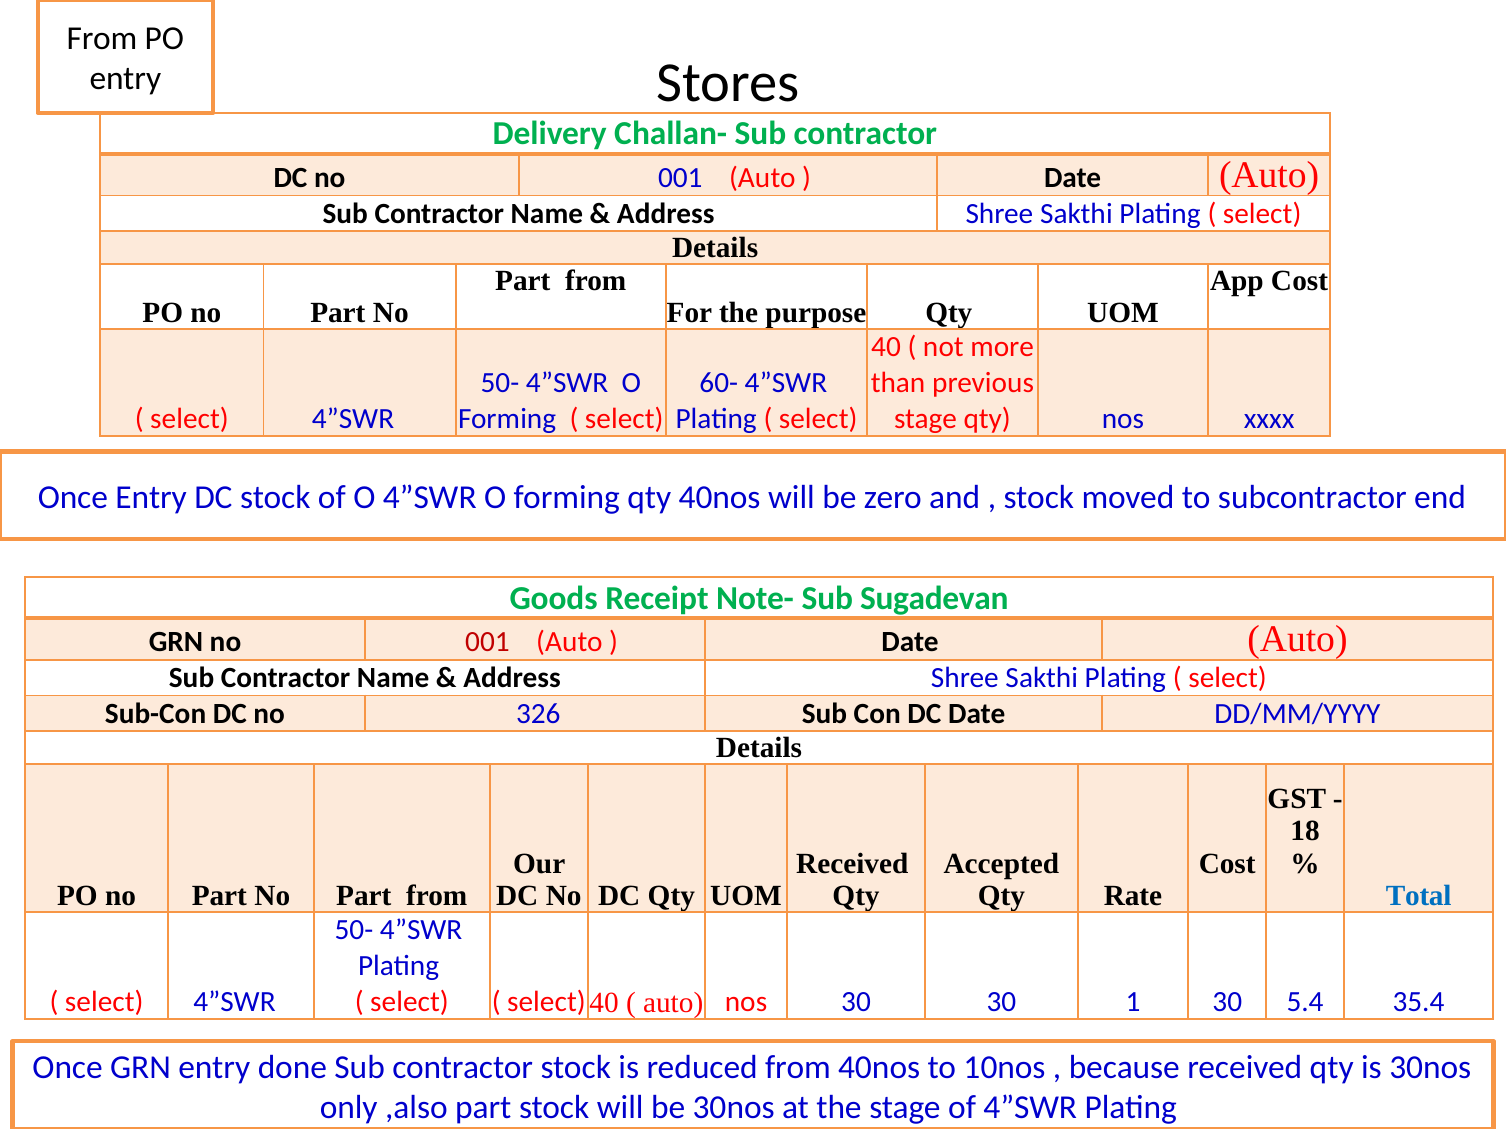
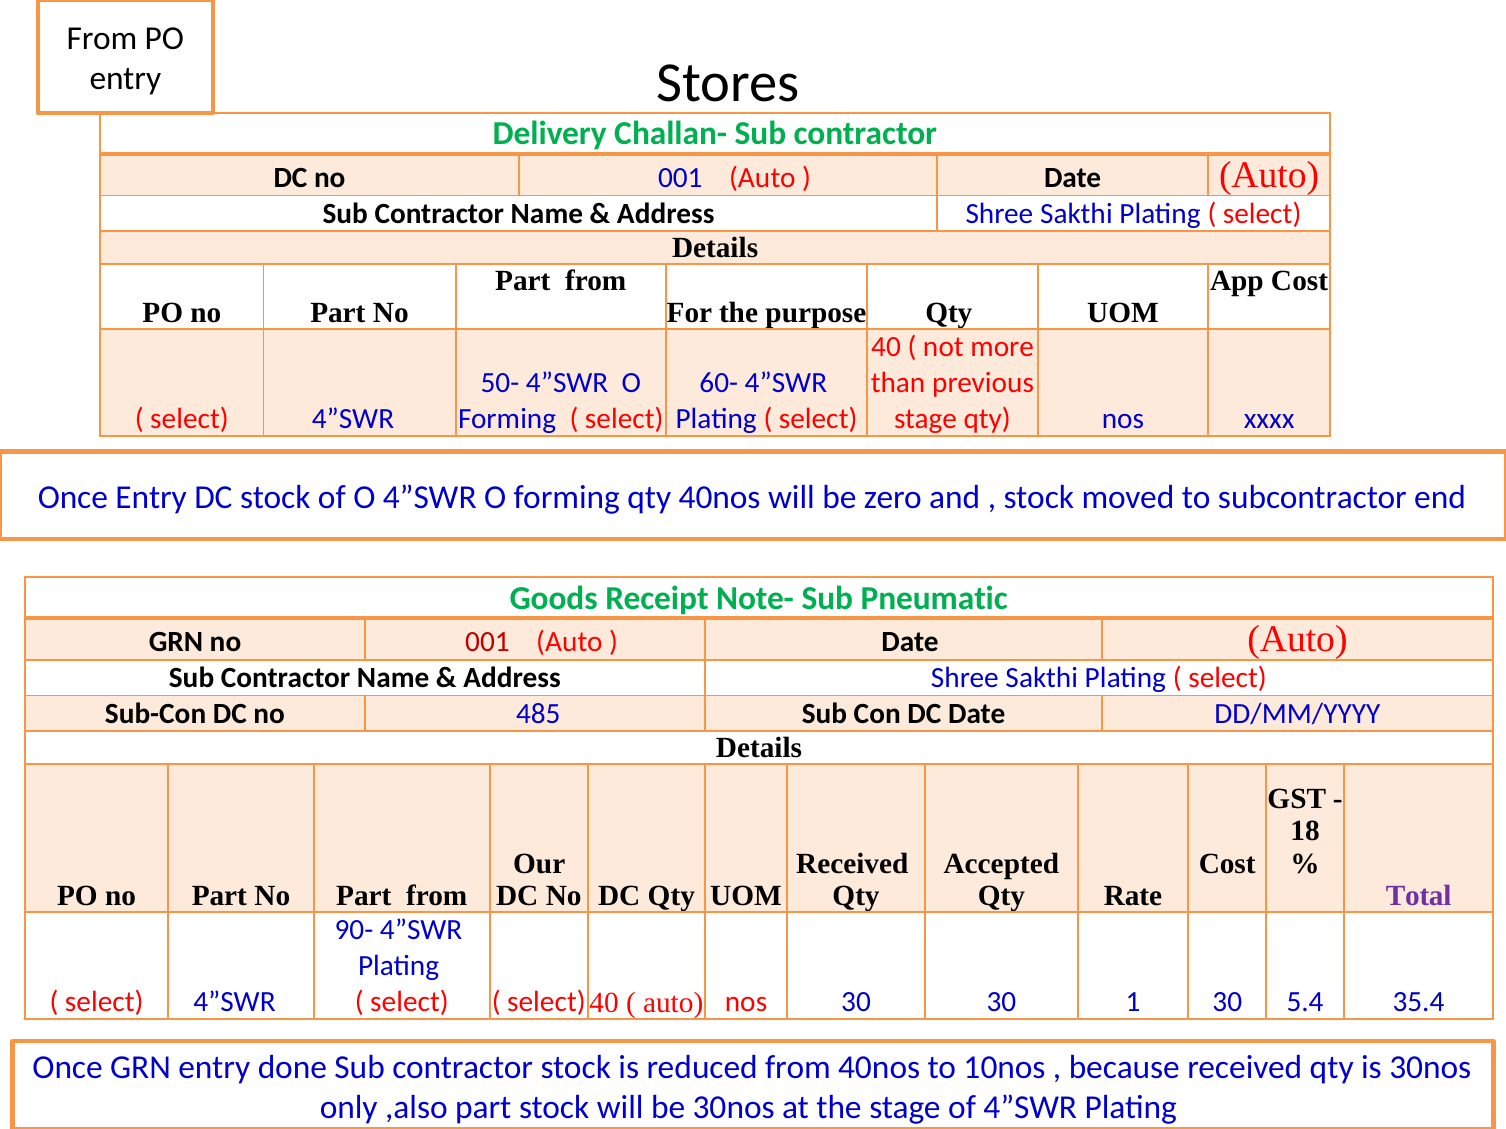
Sugadevan: Sugadevan -> Pneumatic
326: 326 -> 485
Total colour: blue -> purple
50- at (354, 931): 50- -> 90-
